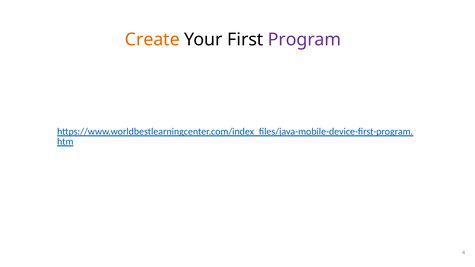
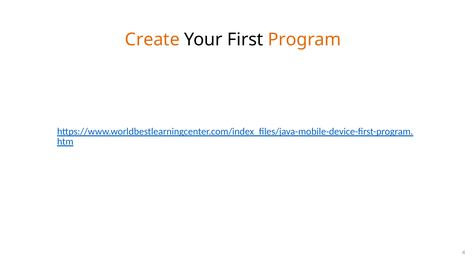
Program colour: purple -> orange
